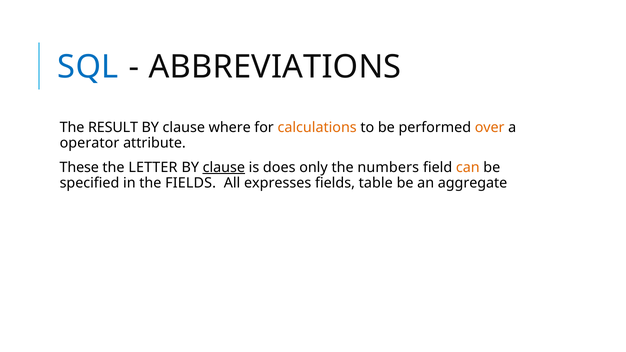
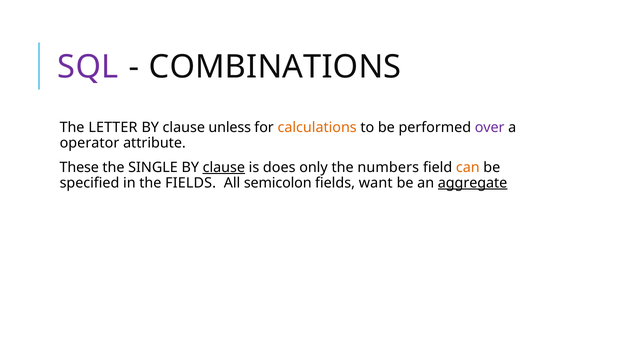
SQL colour: blue -> purple
ABBREVIATIONS: ABBREVIATIONS -> COMBINATIONS
RESULT: RESULT -> LETTER
where: where -> unless
over colour: orange -> purple
LETTER: LETTER -> SINGLE
expresses: expresses -> semicolon
table: table -> want
aggregate underline: none -> present
